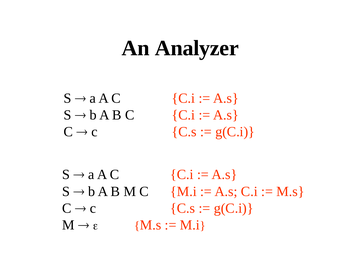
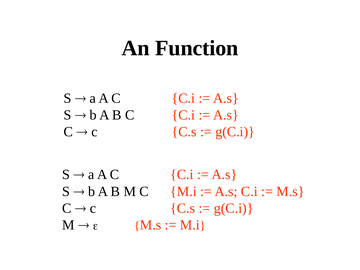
Analyzer: Analyzer -> Function
